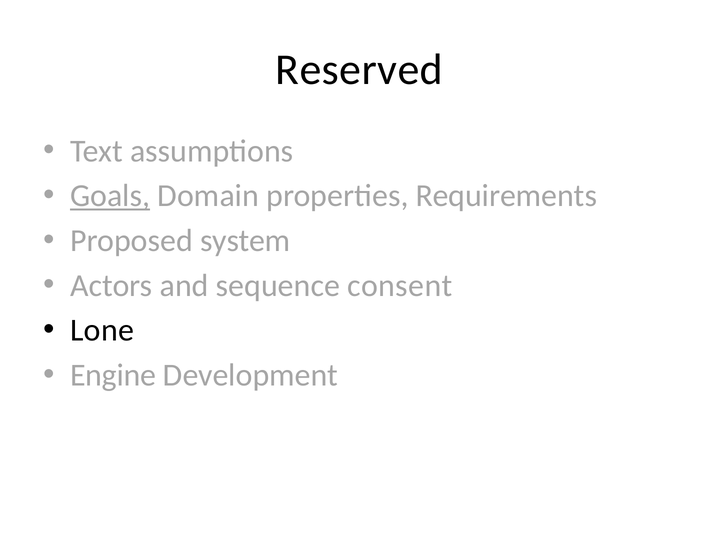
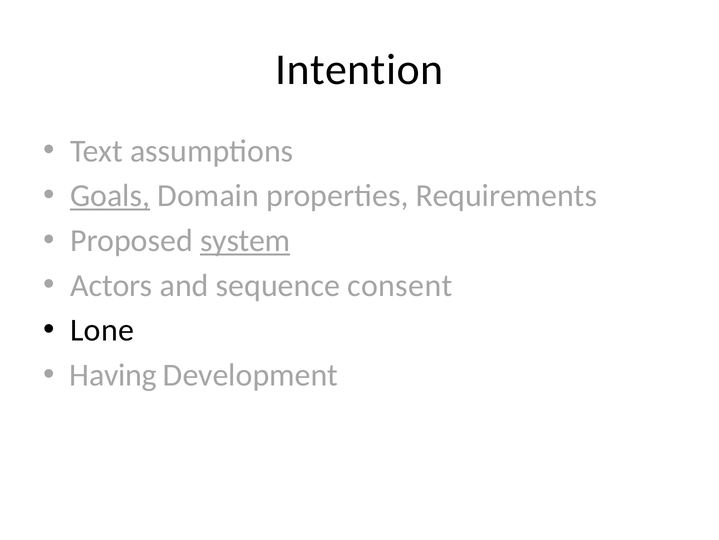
Reserved: Reserved -> Intention
system underline: none -> present
Engine: Engine -> Having
